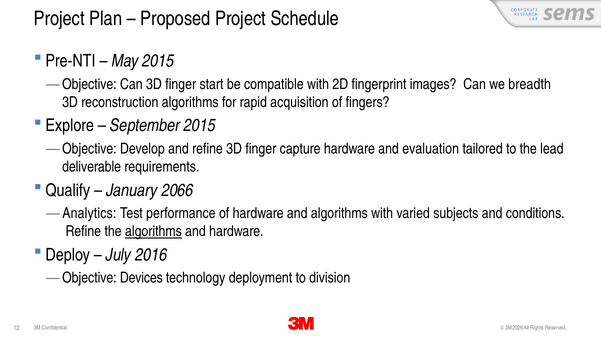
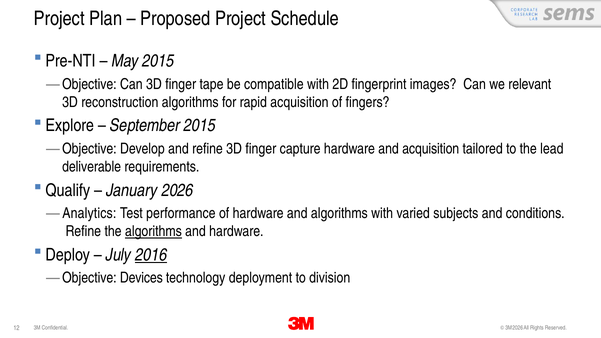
start: start -> tape
breadth: breadth -> relevant
and evaluation: evaluation -> acquisition
January 2066: 2066 -> 2026
2016 underline: none -> present
